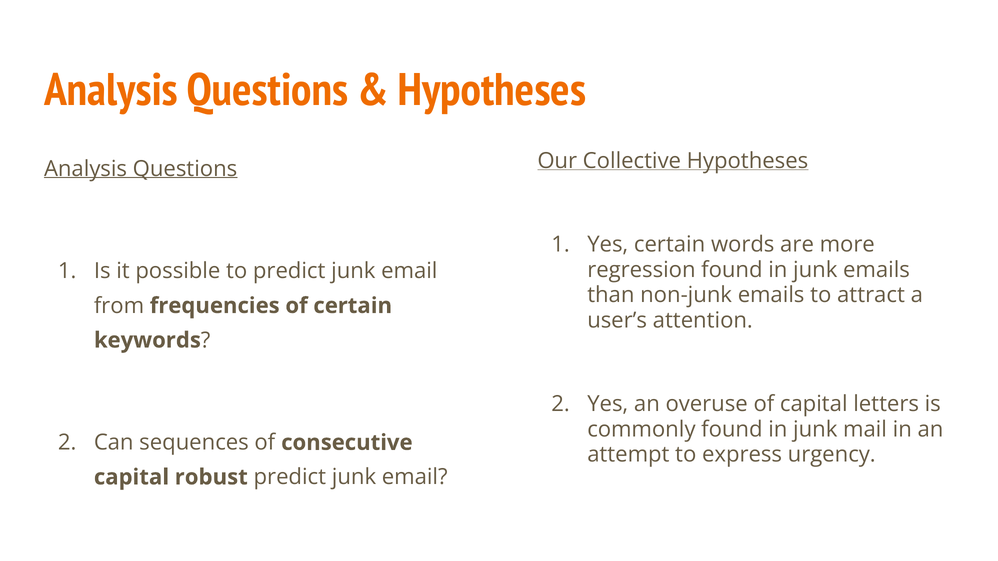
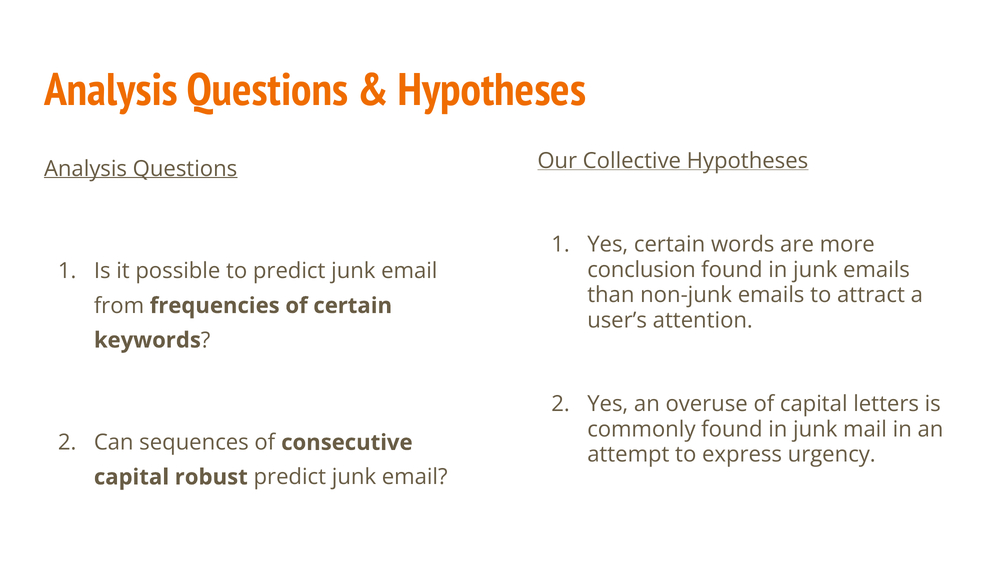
regression: regression -> conclusion
